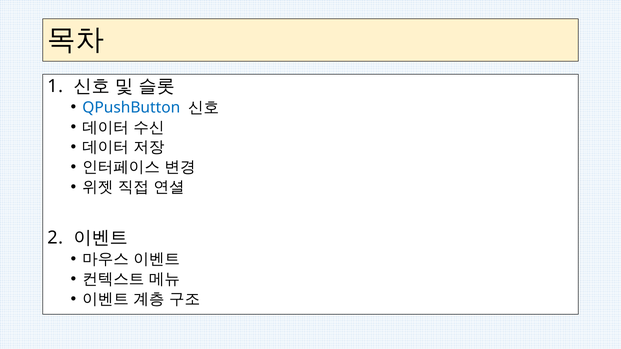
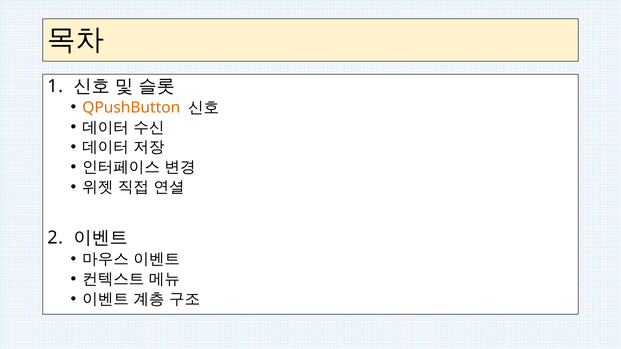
QPushButton colour: blue -> orange
